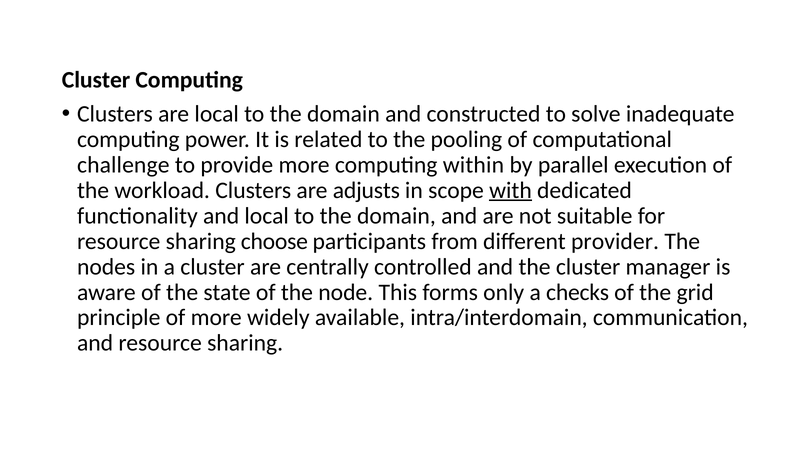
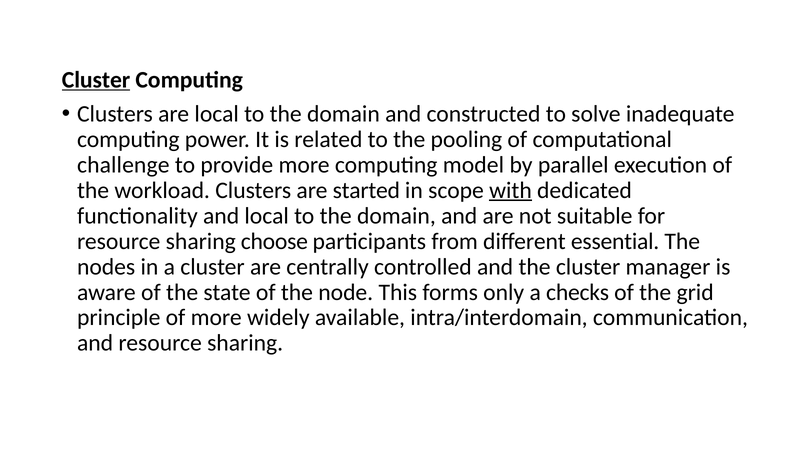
Cluster at (96, 80) underline: none -> present
within: within -> model
adjusts: adjusts -> started
provider: provider -> essential
